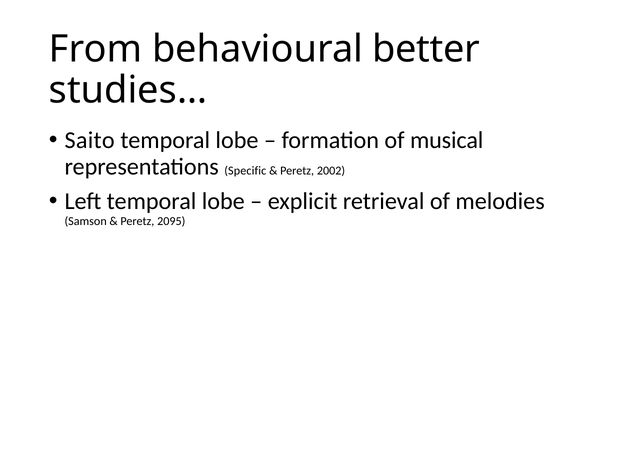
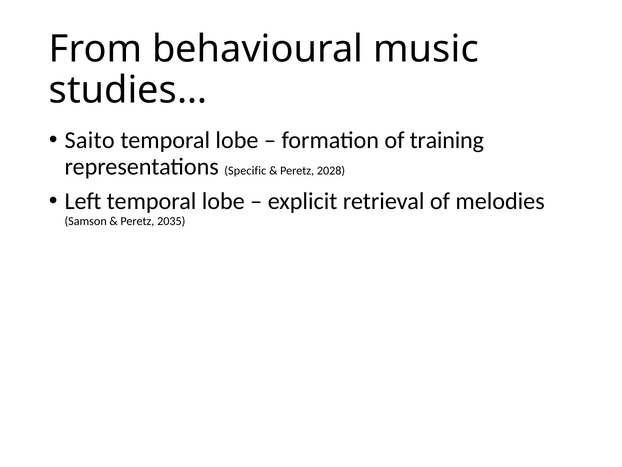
better: better -> music
musical: musical -> training
2002: 2002 -> 2028
2095: 2095 -> 2035
